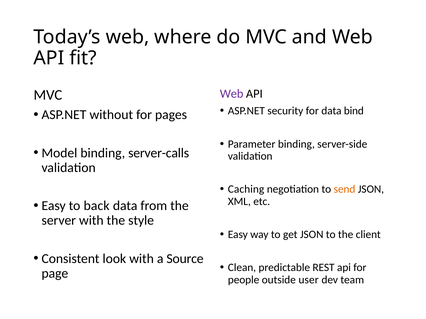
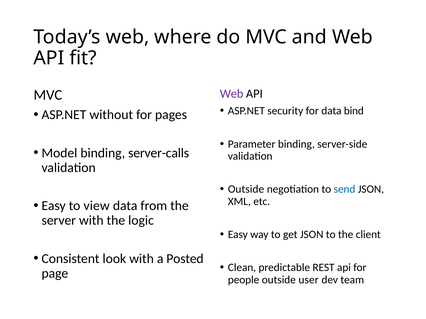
Caching at (246, 190): Caching -> Outside
send colour: orange -> blue
back: back -> view
style: style -> logic
Source: Source -> Posted
